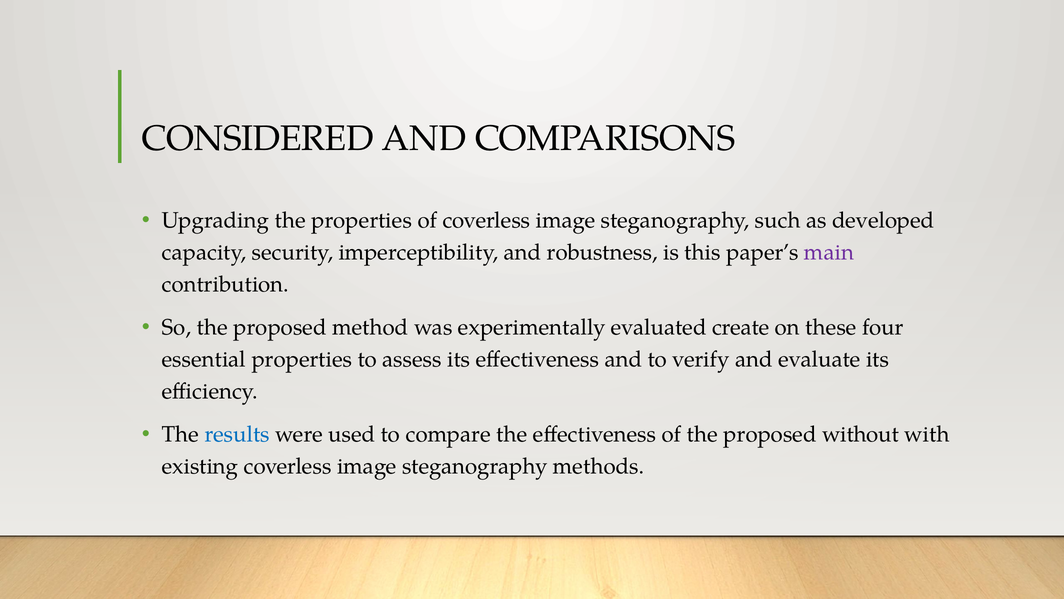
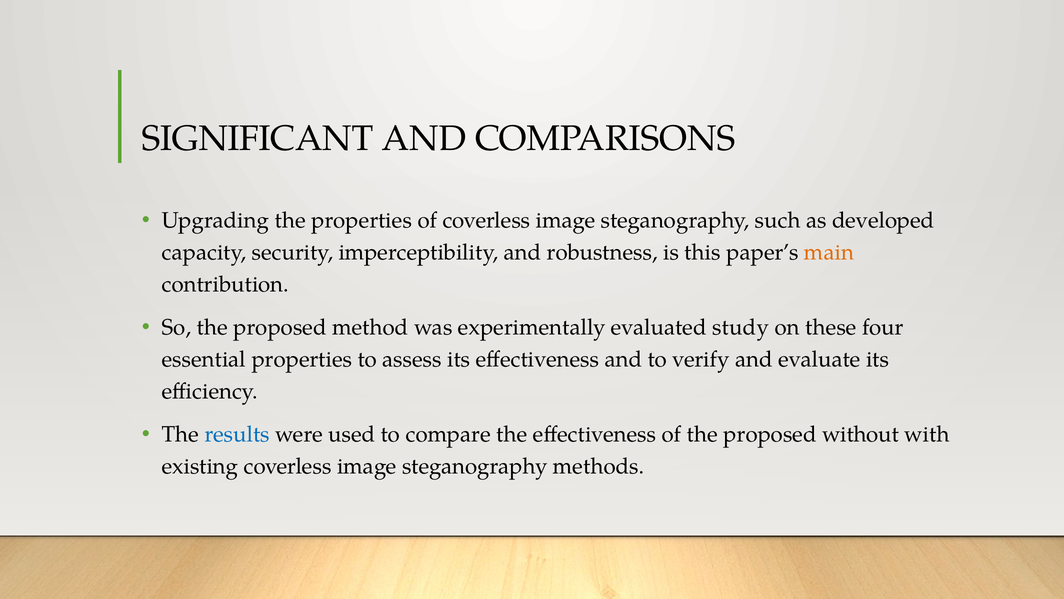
CONSIDERED: CONSIDERED -> SIGNIFICANT
main colour: purple -> orange
create: create -> study
